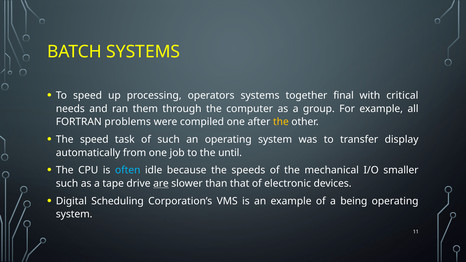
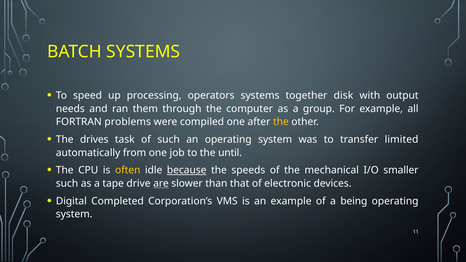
final: final -> disk
critical: critical -> output
The speed: speed -> drives
display: display -> limited
often colour: light blue -> yellow
because underline: none -> present
Scheduling: Scheduling -> Completed
